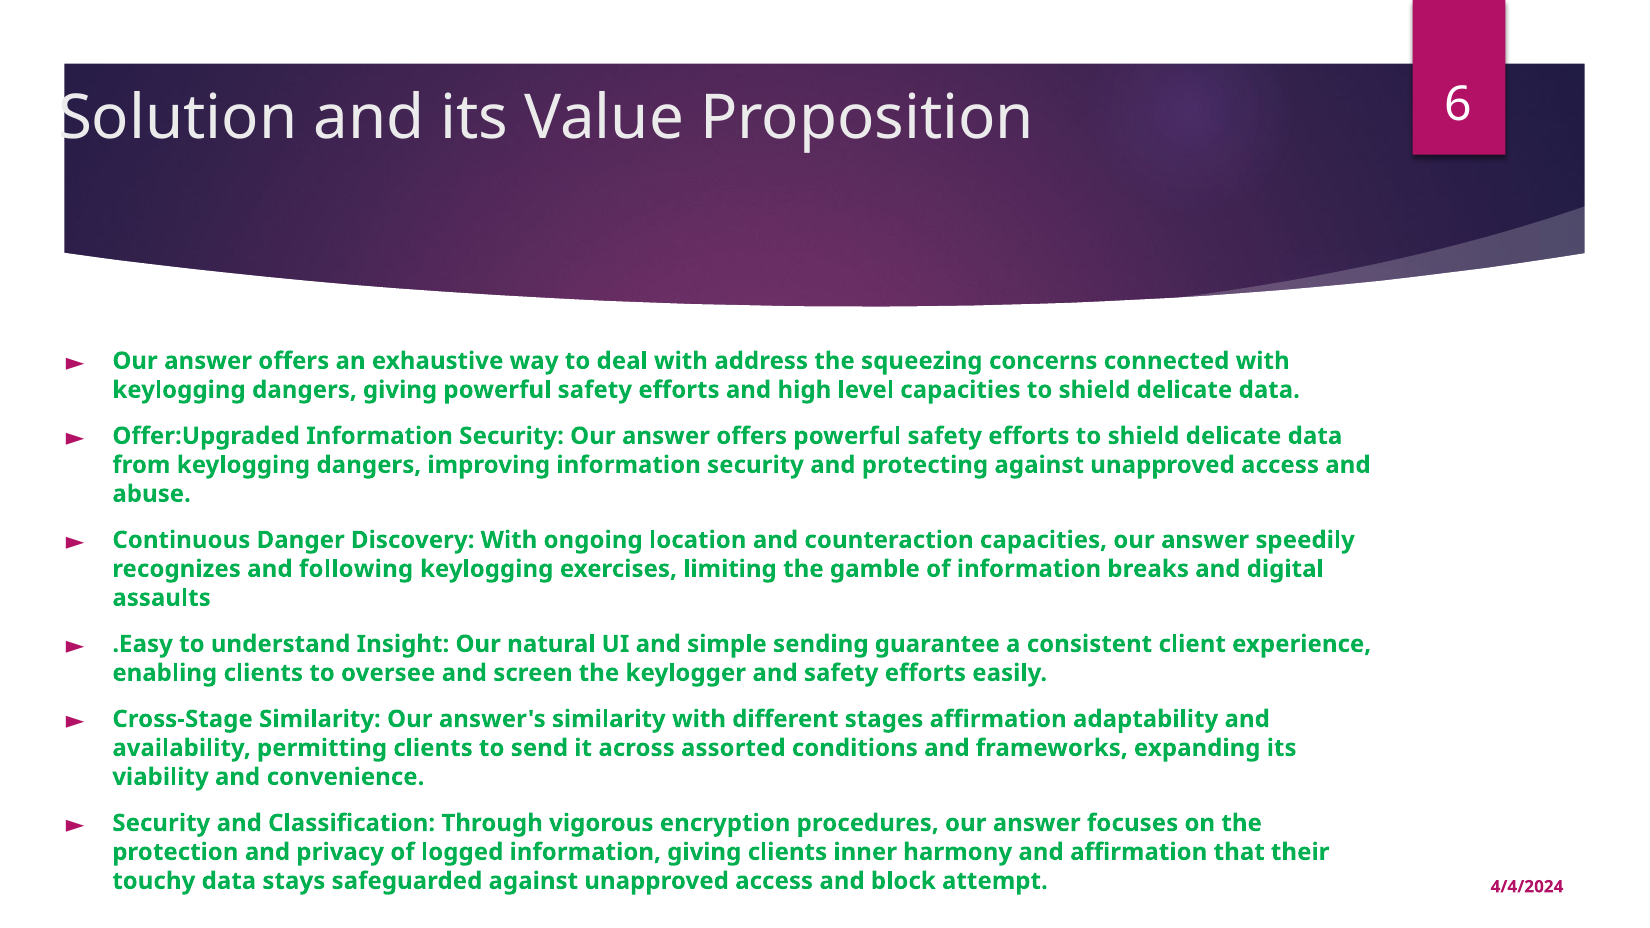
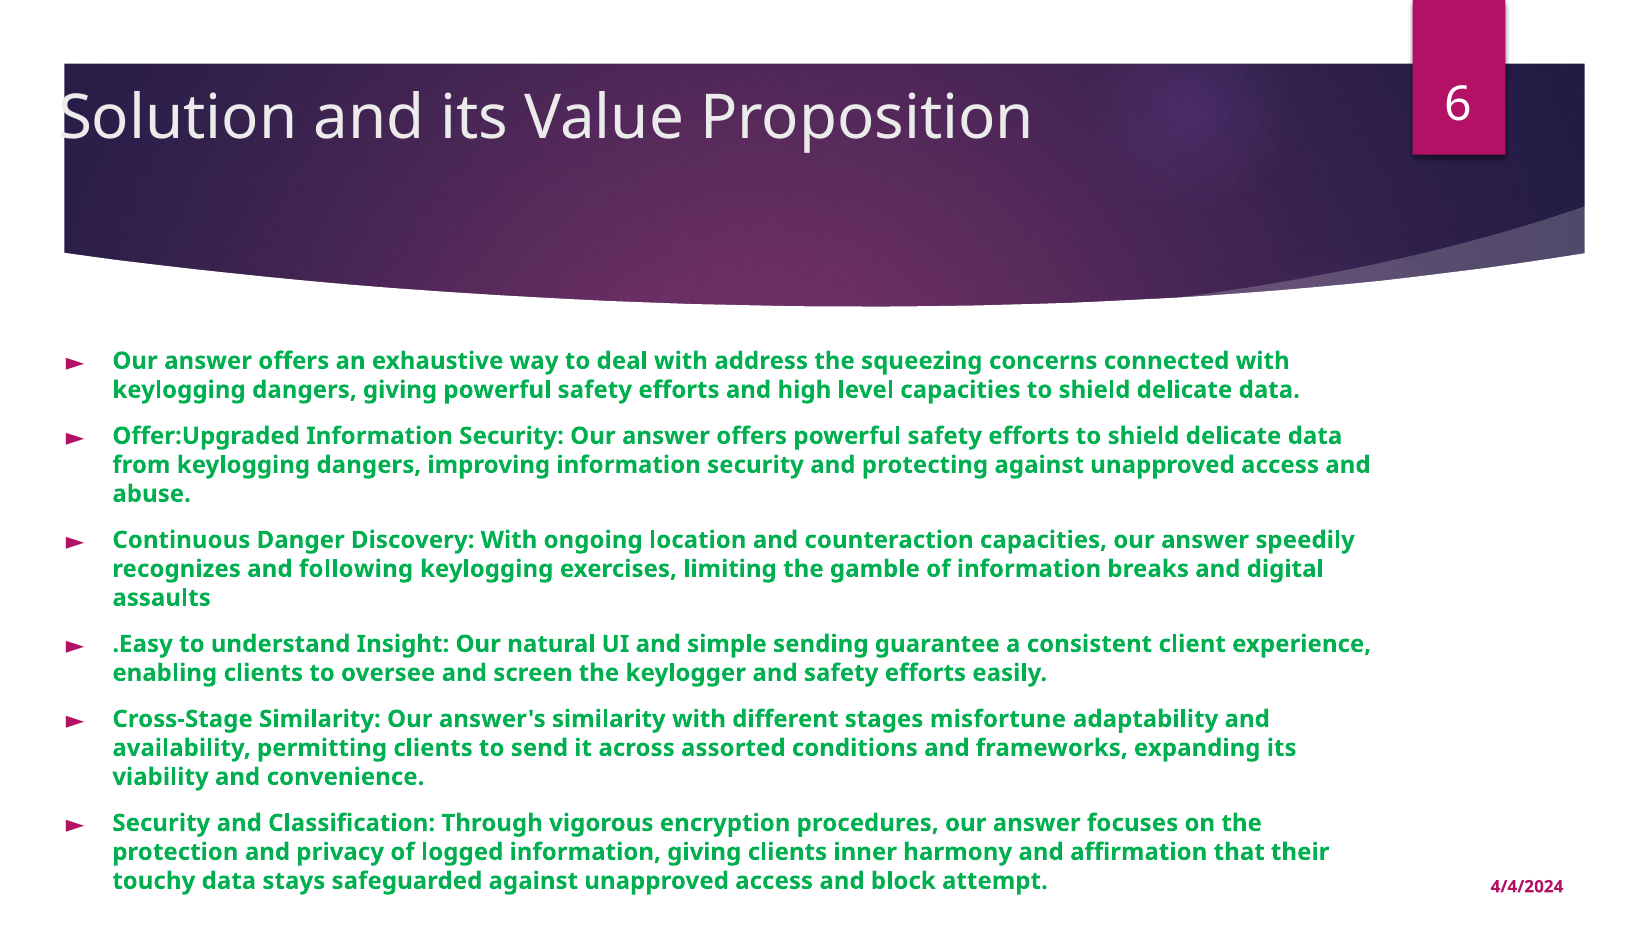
stages affirmation: affirmation -> misfortune
